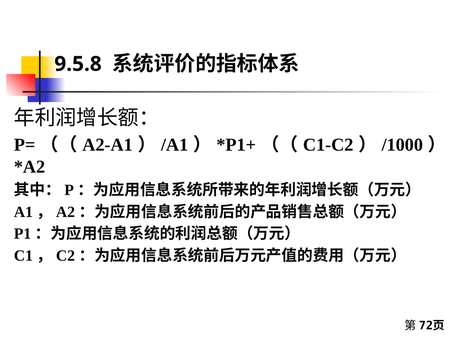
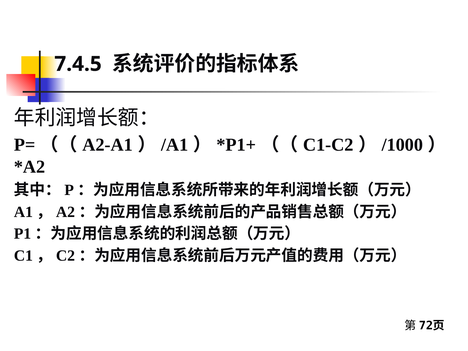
9.5.8: 9.5.8 -> 7.4.5
